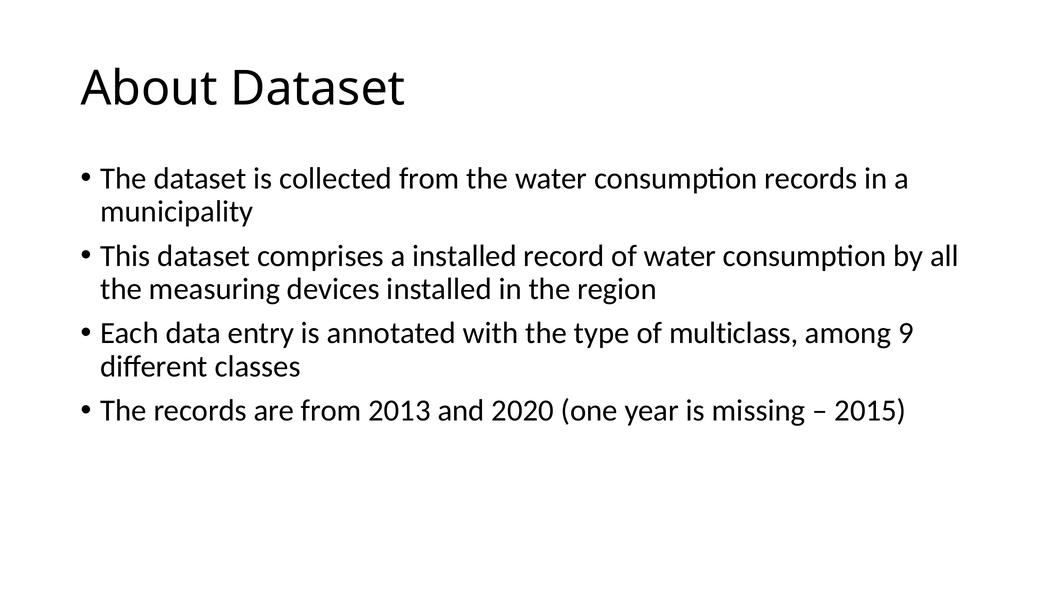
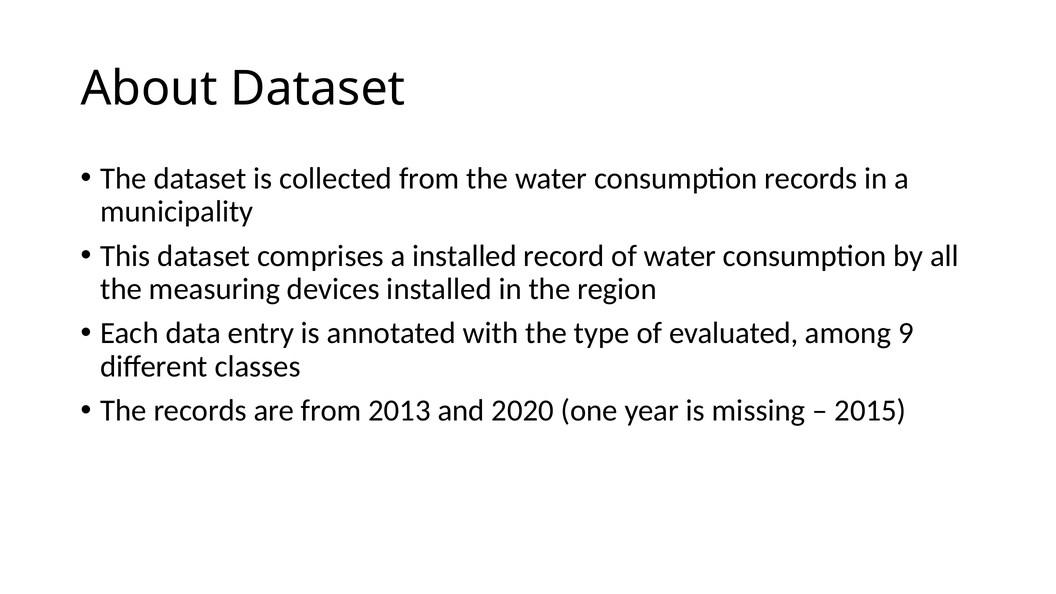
multiclass: multiclass -> evaluated
